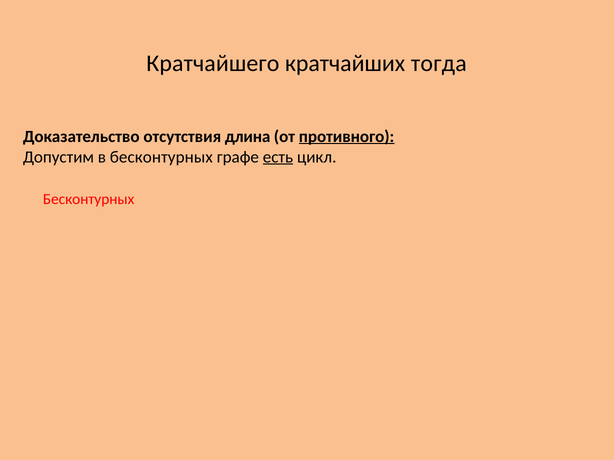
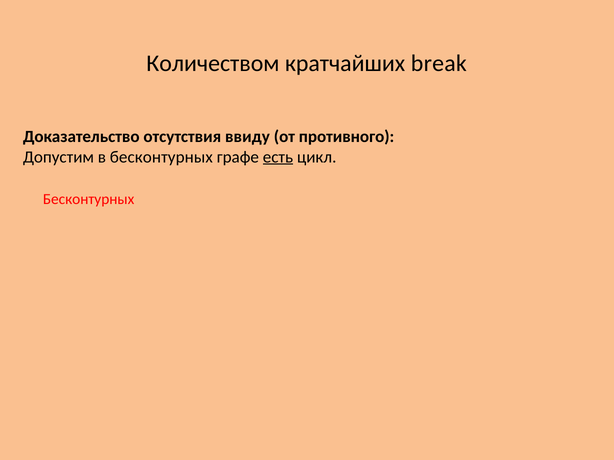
Кратчайшего: Кратчайшего -> Количеством
тогда: тогда -> break
длина: длина -> ввиду
противного underline: present -> none
